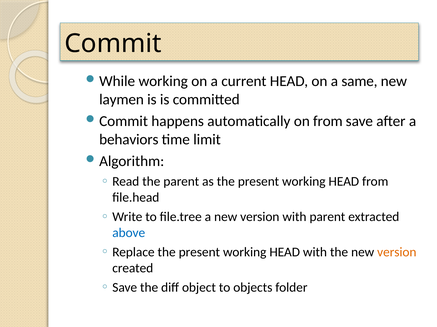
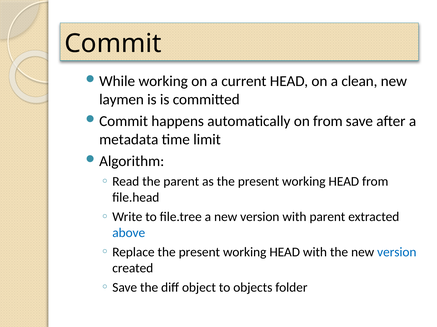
same: same -> clean
behaviors: behaviors -> metadata
version at (397, 253) colour: orange -> blue
